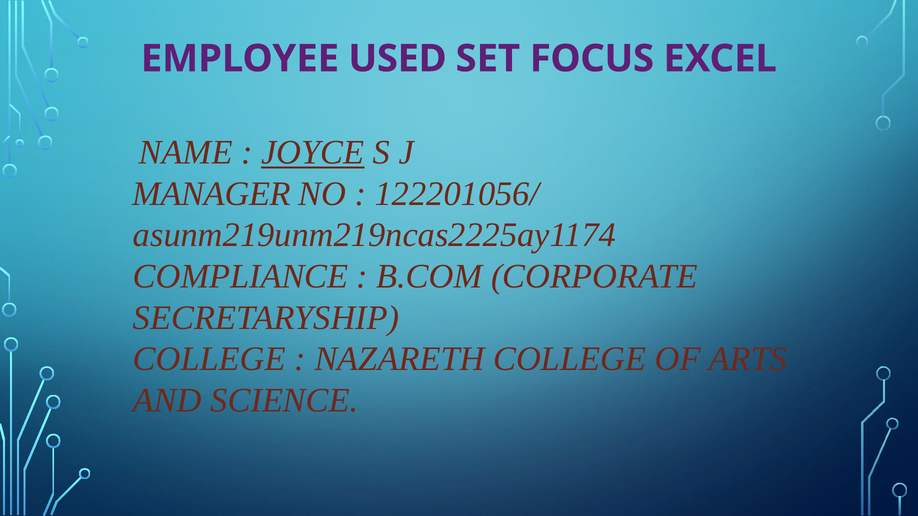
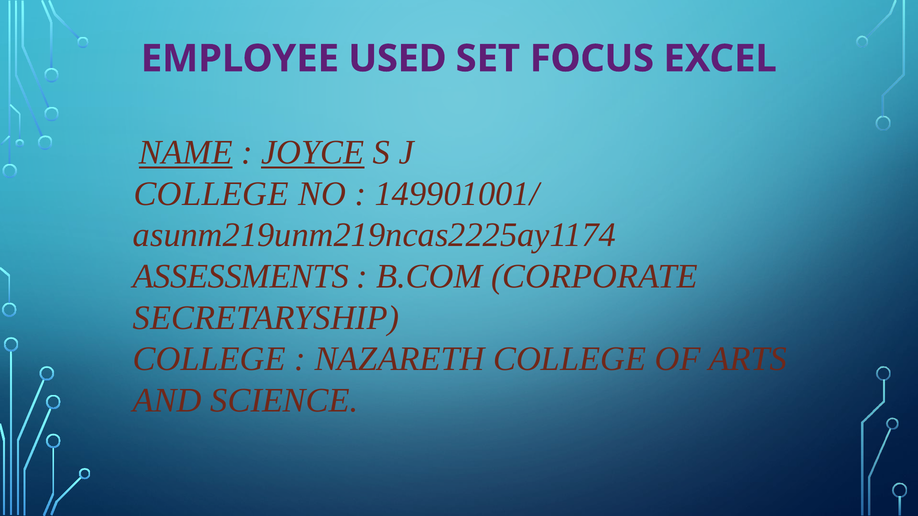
NAME underline: none -> present
MANAGER at (211, 194): MANAGER -> COLLEGE
122201056/: 122201056/ -> 149901001/
COMPLIANCE: COMPLIANCE -> ASSESSMENTS
